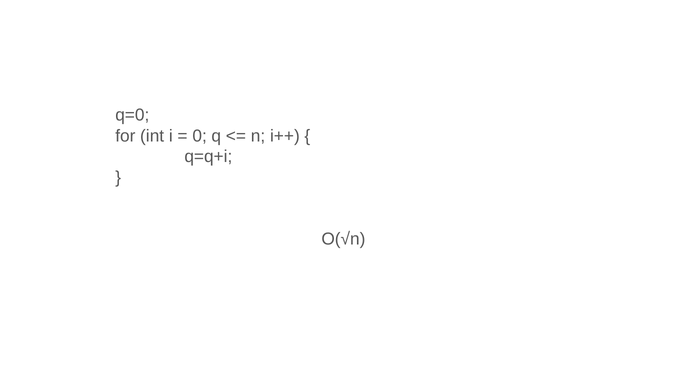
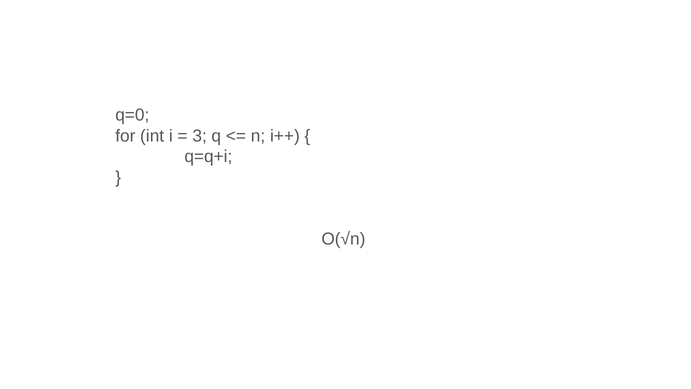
0: 0 -> 3
